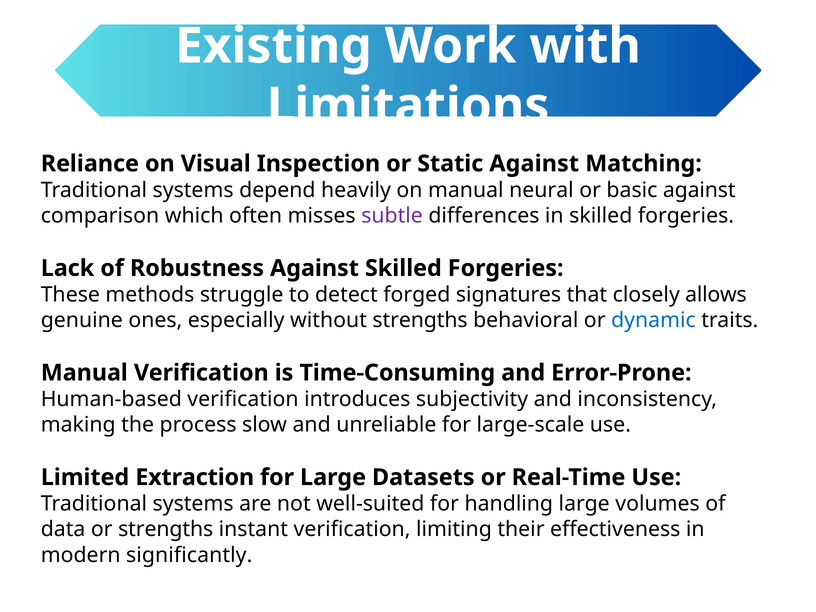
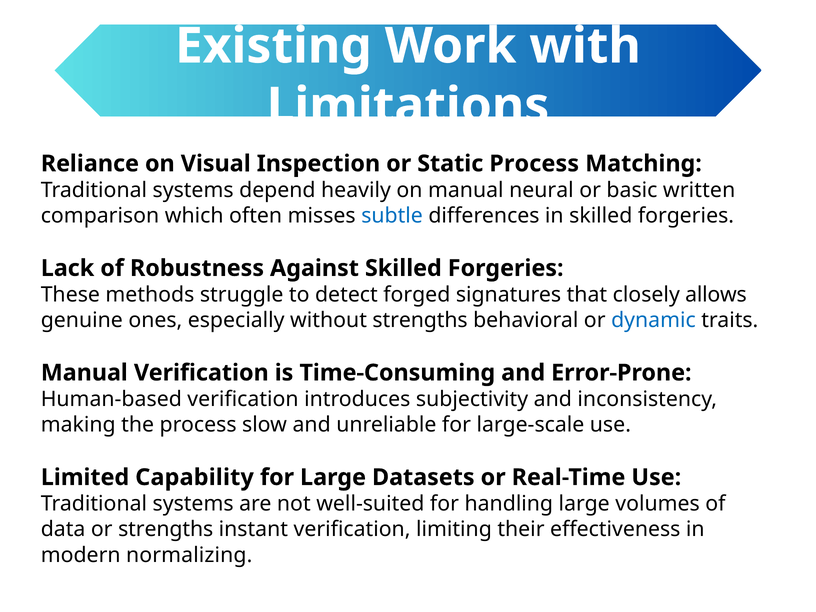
Static Against: Against -> Process
basic against: against -> written
subtle colour: purple -> blue
Extraction: Extraction -> Capability
significantly: significantly -> normalizing
